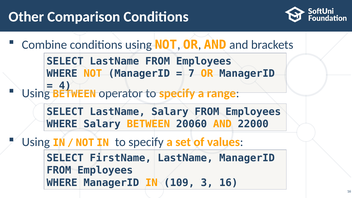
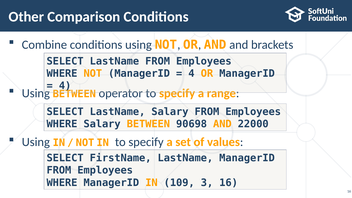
7 at (191, 74): 7 -> 4
20060: 20060 -> 90698
